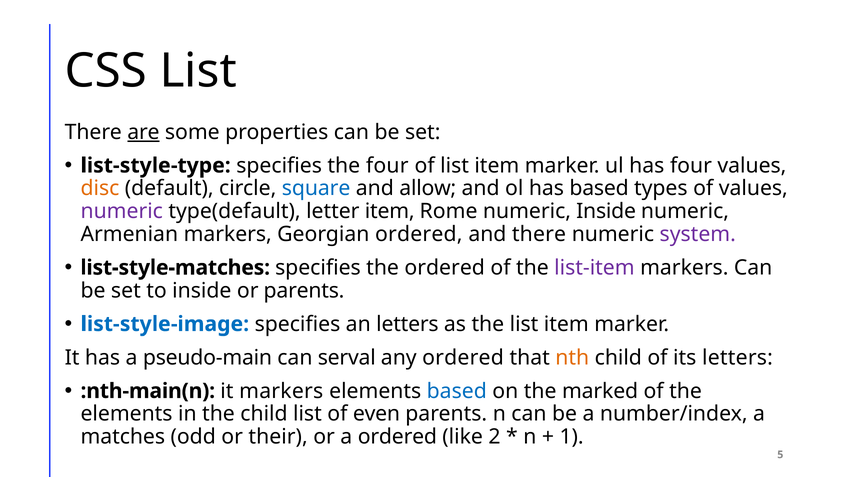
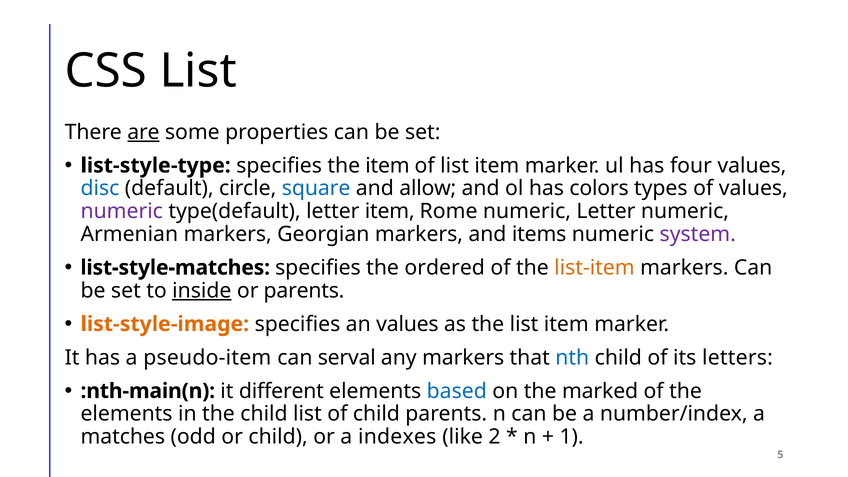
the four: four -> item
disc colour: orange -> blue
has based: based -> colors
numeric Inside: Inside -> Letter
Georgian ordered: ordered -> markers
and there: there -> items
list-item colour: purple -> orange
inside at (202, 291) underline: none -> present
list-style-image colour: blue -> orange
an letters: letters -> values
pseudo-main: pseudo-main -> pseudo-item
any ordered: ordered -> markers
nth colour: orange -> blue
it markers: markers -> different
of even: even -> child
or their: their -> child
a ordered: ordered -> indexes
